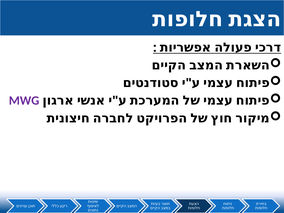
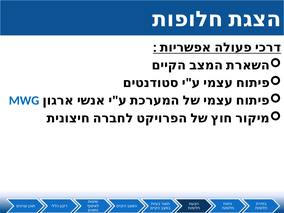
MWG colour: purple -> blue
